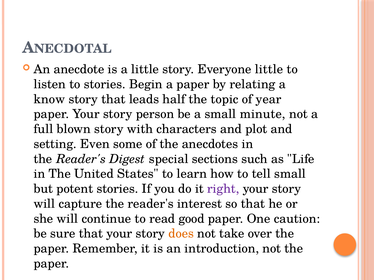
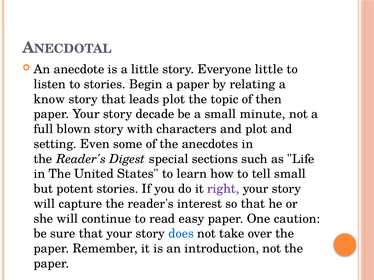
leads half: half -> plot
year: year -> then
person: person -> decade
good: good -> easy
does colour: orange -> blue
